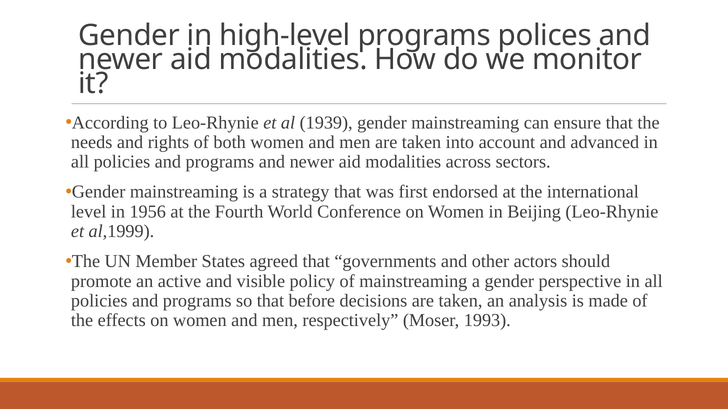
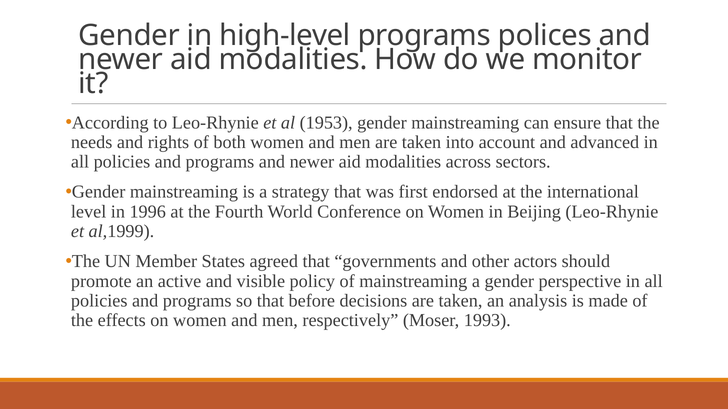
1939: 1939 -> 1953
1956: 1956 -> 1996
